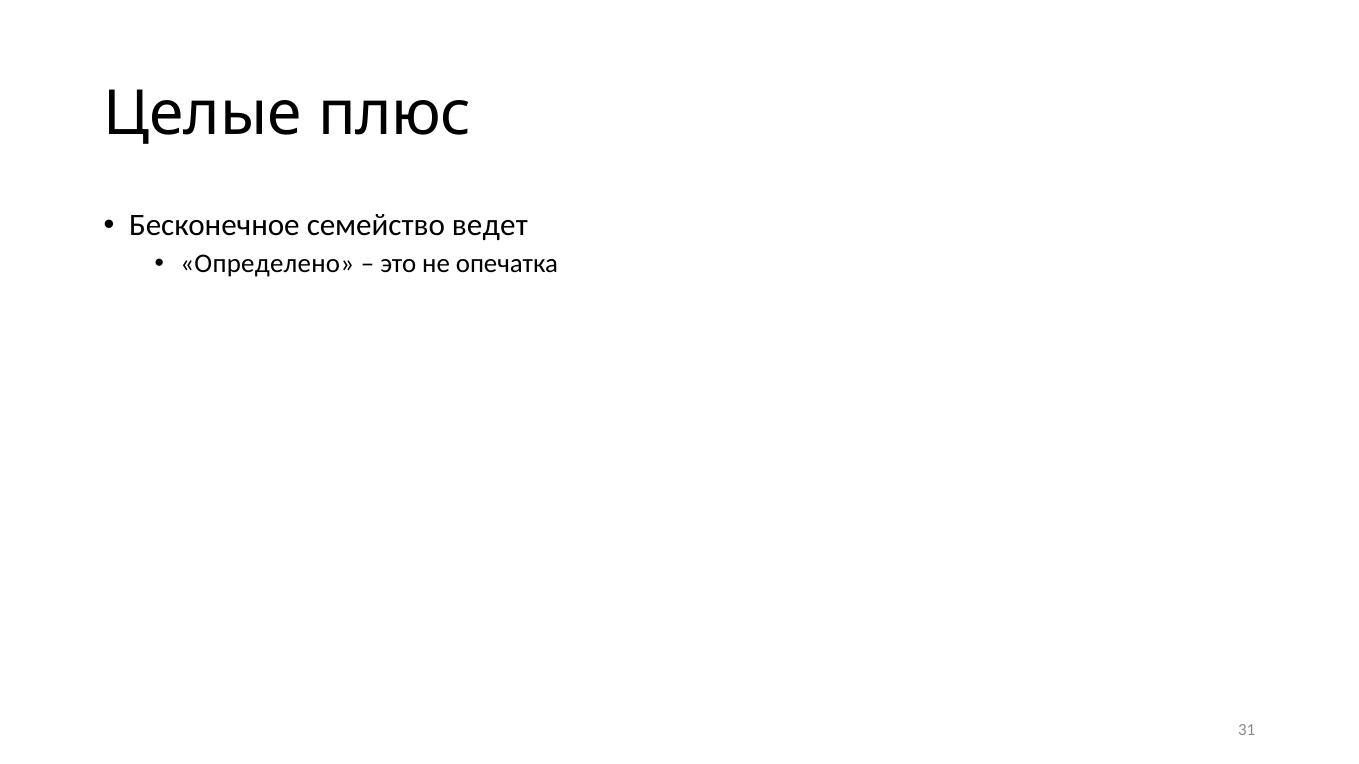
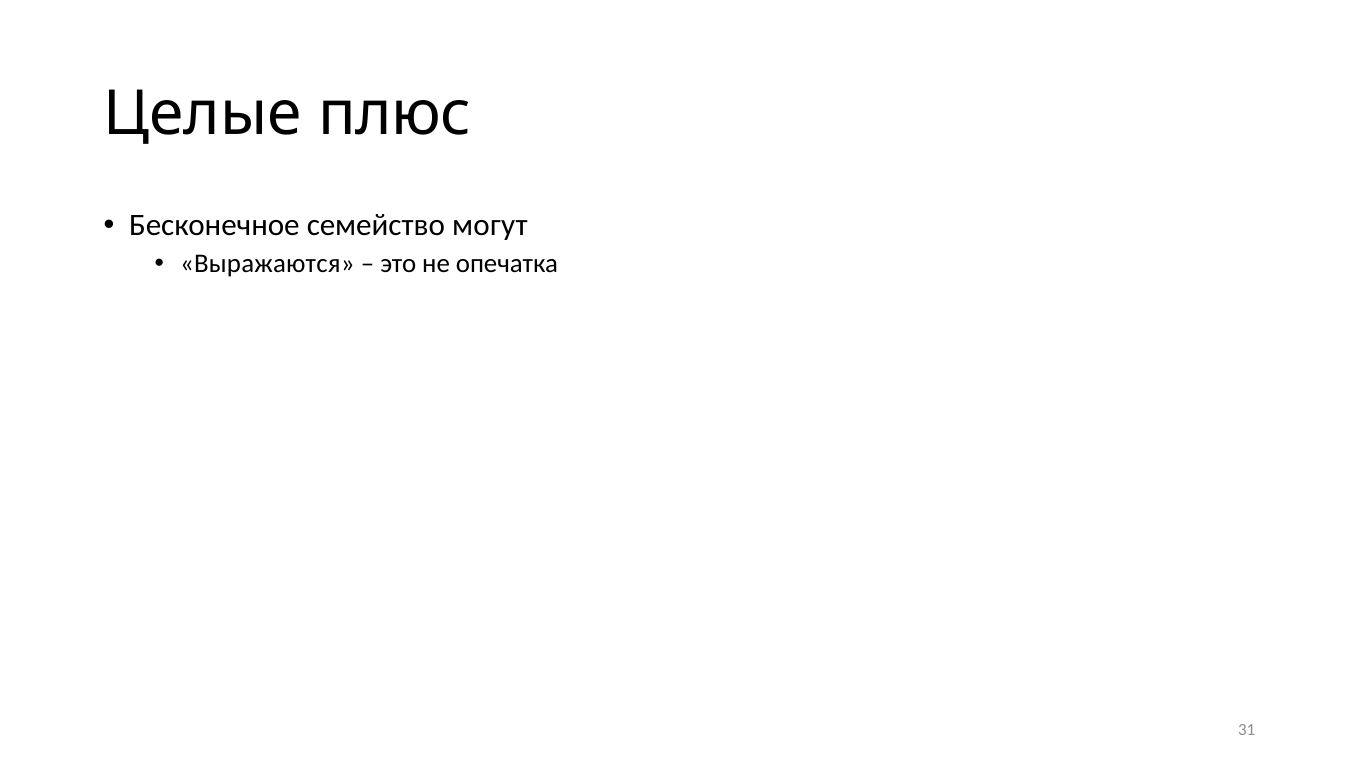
ведет: ведет -> могут
Определено: Определено -> Выражаются
